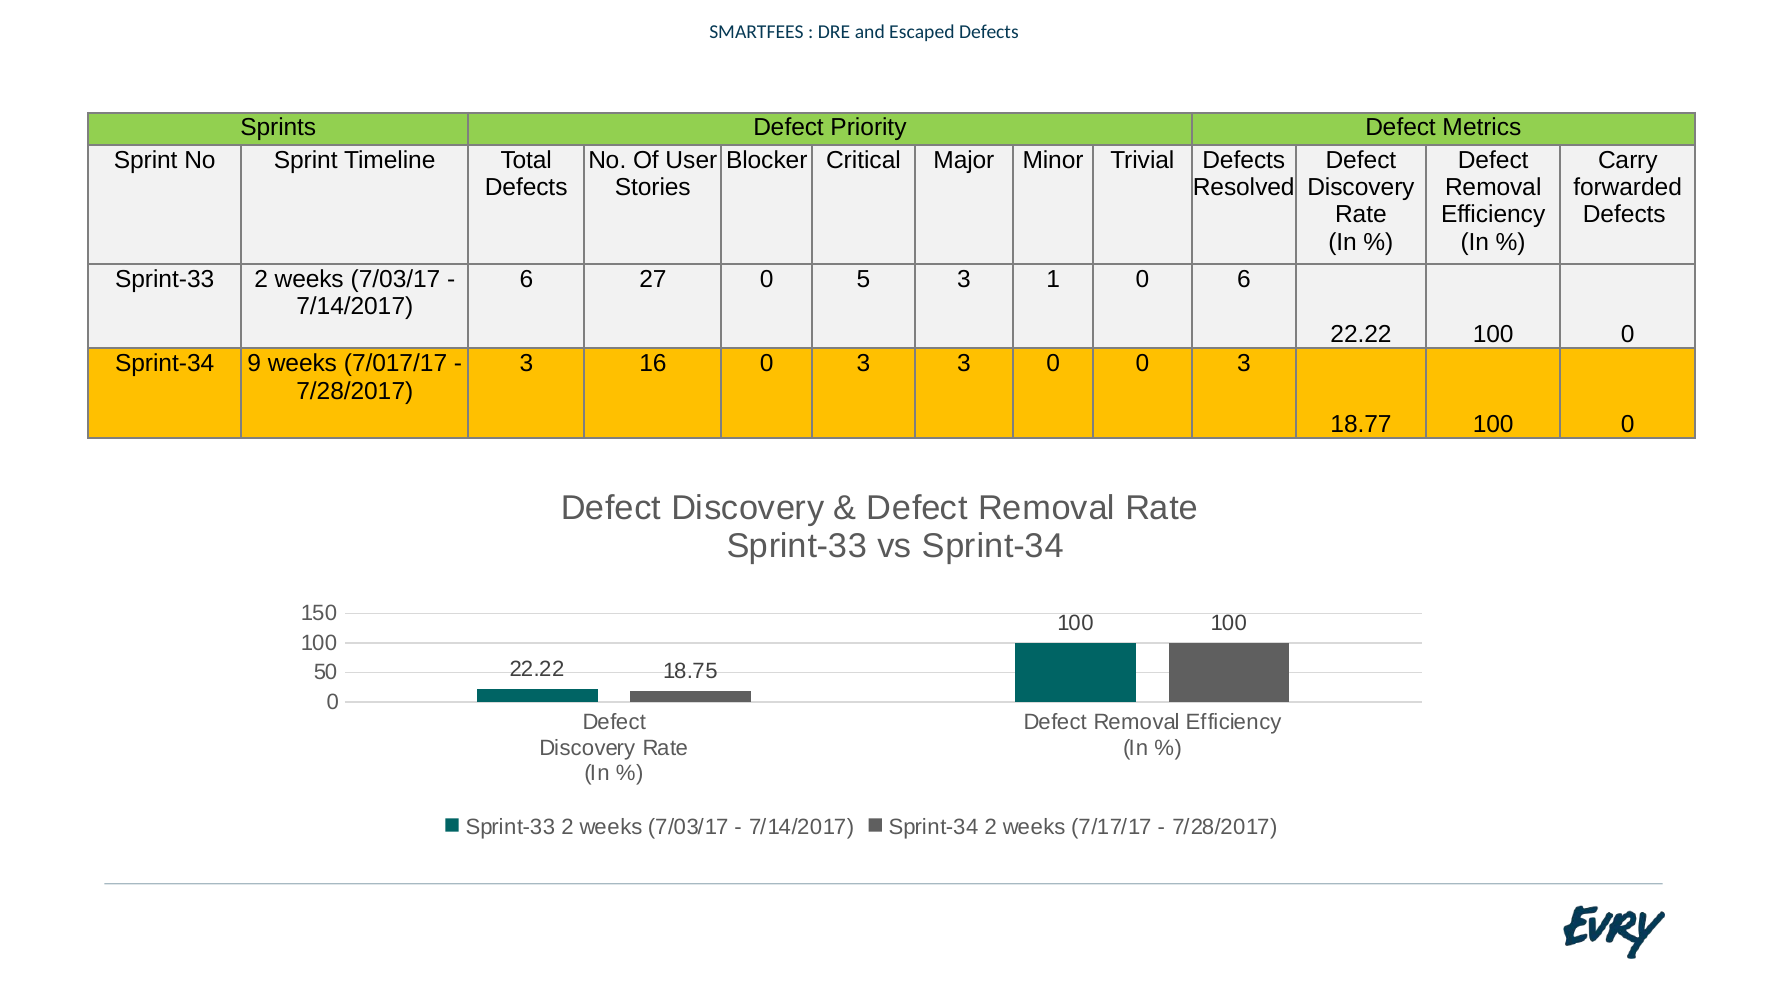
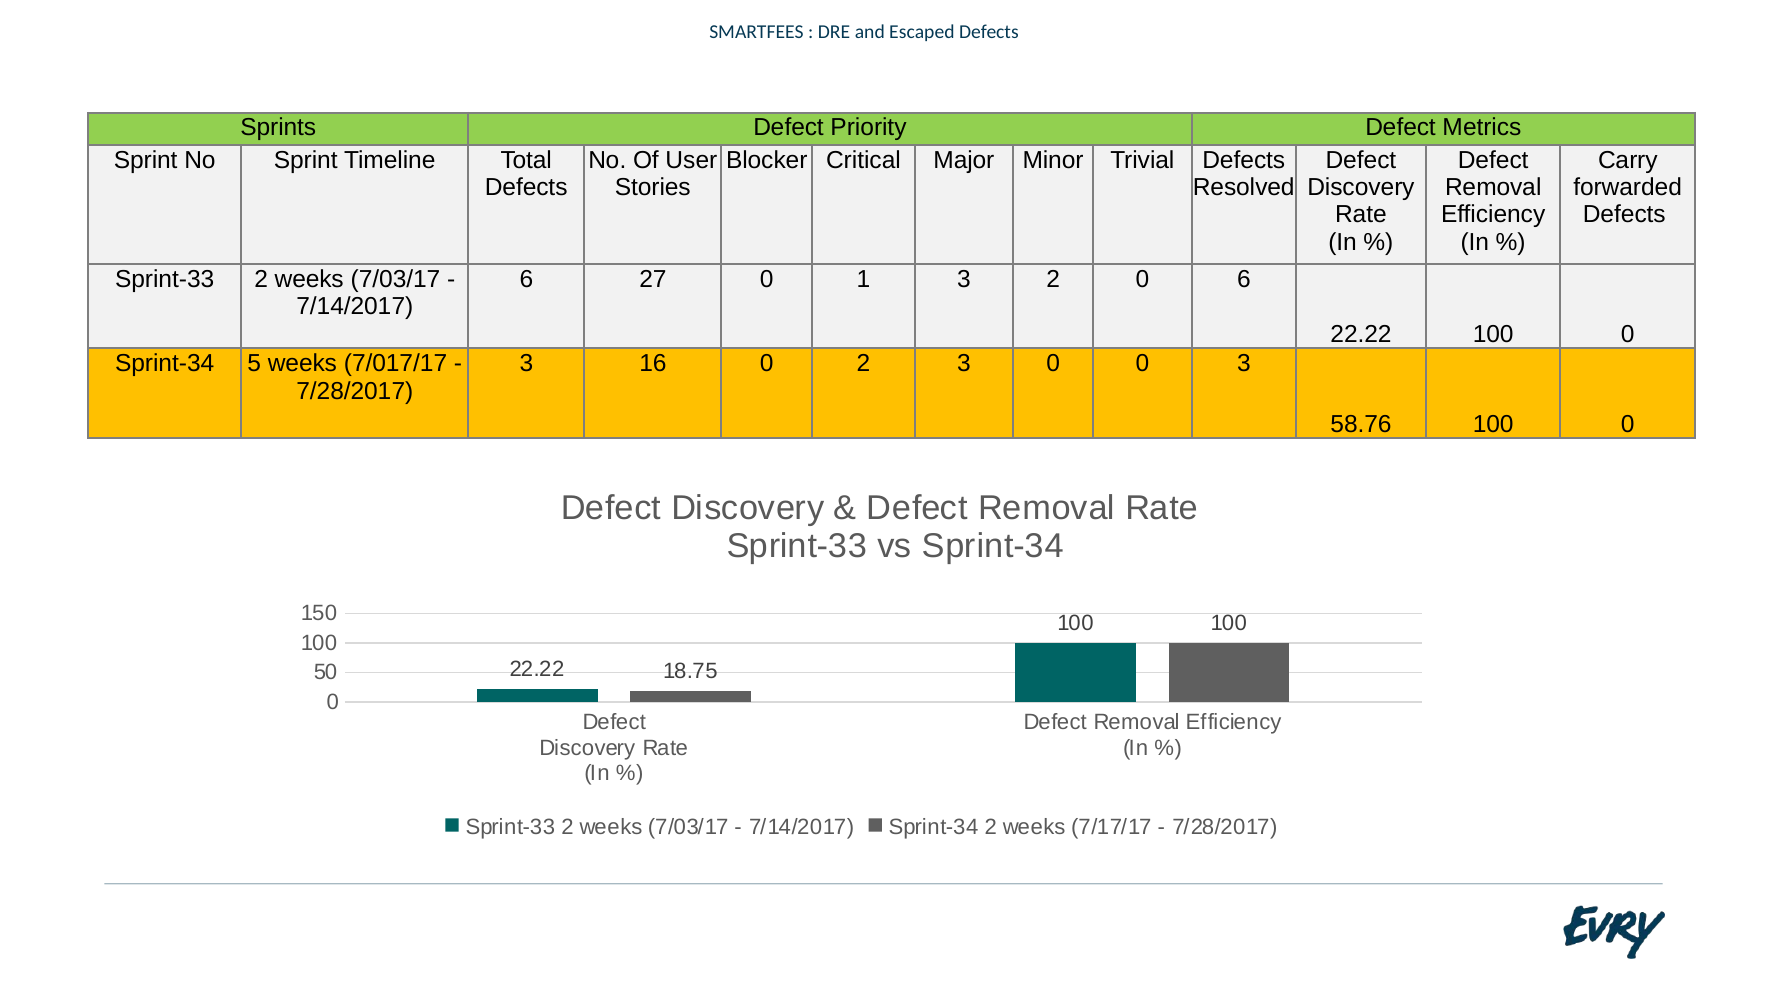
5: 5 -> 1
3 1: 1 -> 2
9: 9 -> 5
16 0 3: 3 -> 2
18.77: 18.77 -> 58.76
